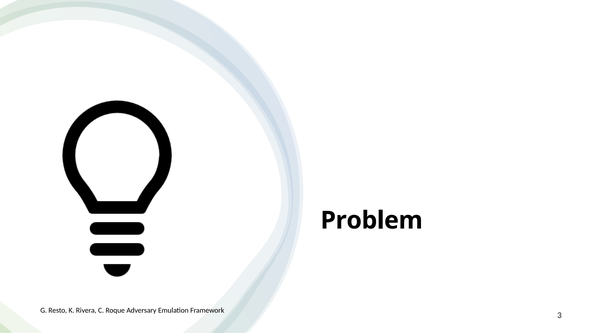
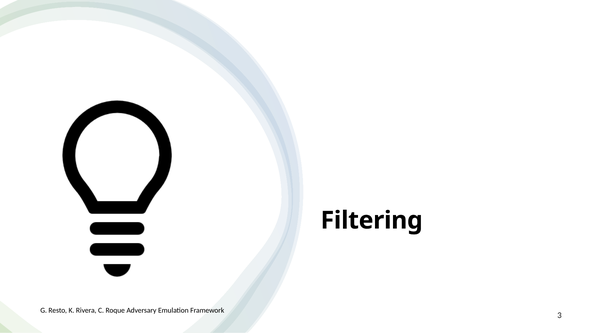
Problem: Problem -> Filtering
